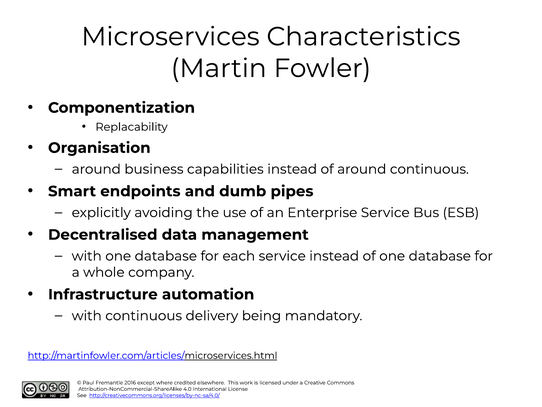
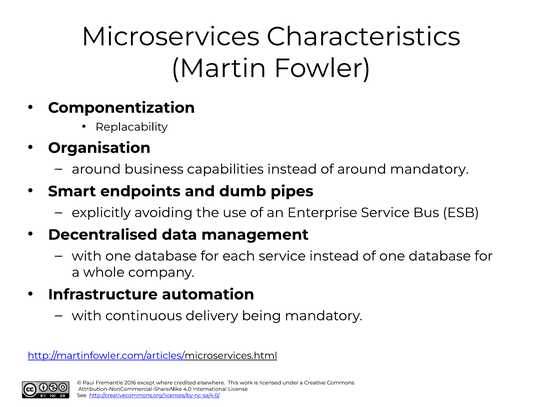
around continuous: continuous -> mandatory
